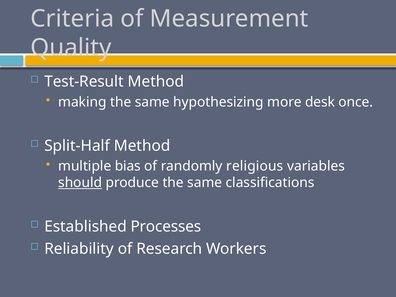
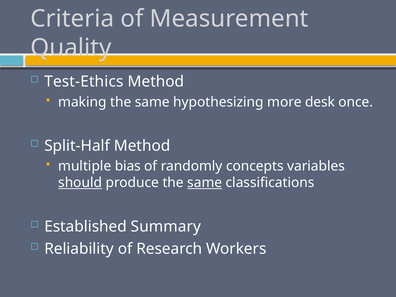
Test-Result: Test-Result -> Test-Ethics
religious: religious -> concepts
same at (205, 183) underline: none -> present
Processes: Processes -> Summary
